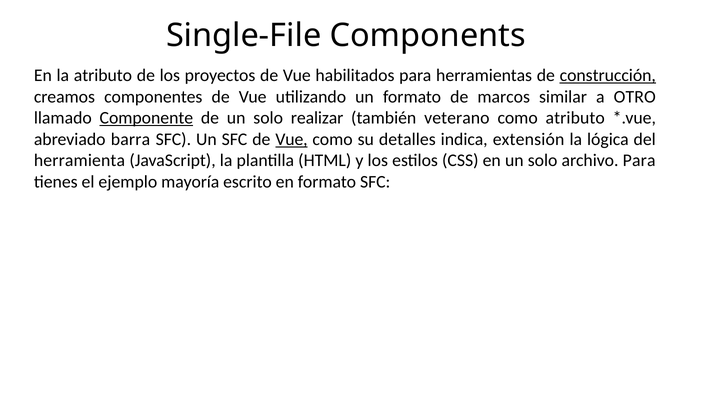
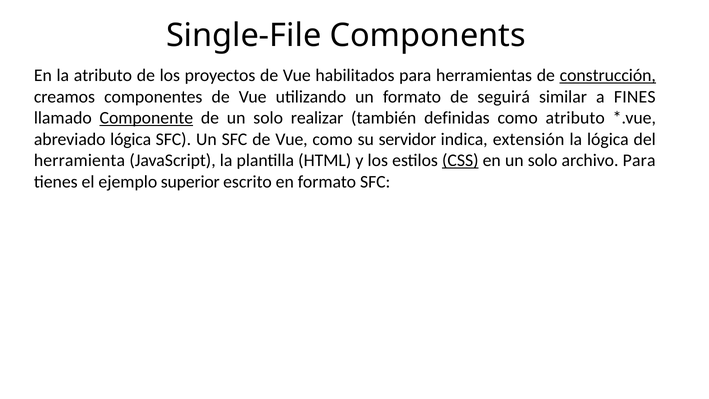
marcos: marcos -> seguirá
OTRO: OTRO -> FINES
veterano: veterano -> definidas
abreviado barra: barra -> lógica
Vue at (292, 139) underline: present -> none
detalles: detalles -> servidor
CSS underline: none -> present
mayoría: mayoría -> superior
